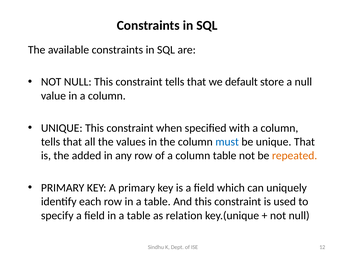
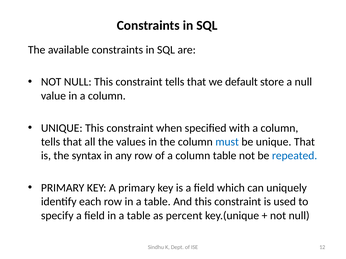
added: added -> syntax
repeated colour: orange -> blue
relation: relation -> percent
